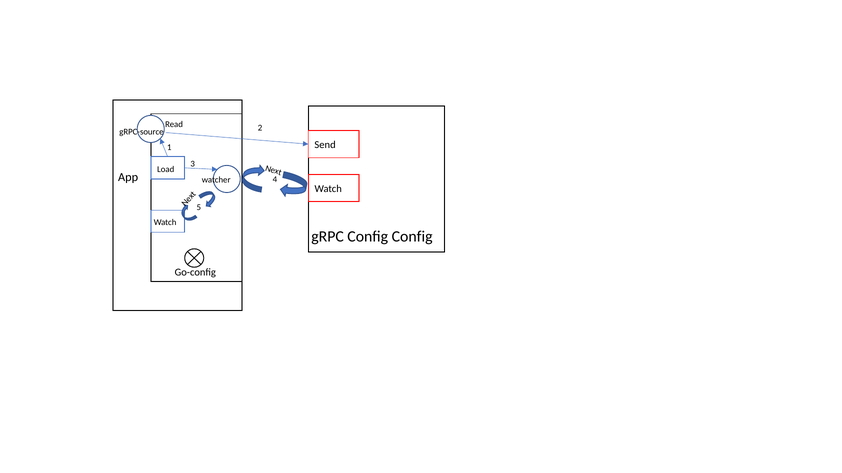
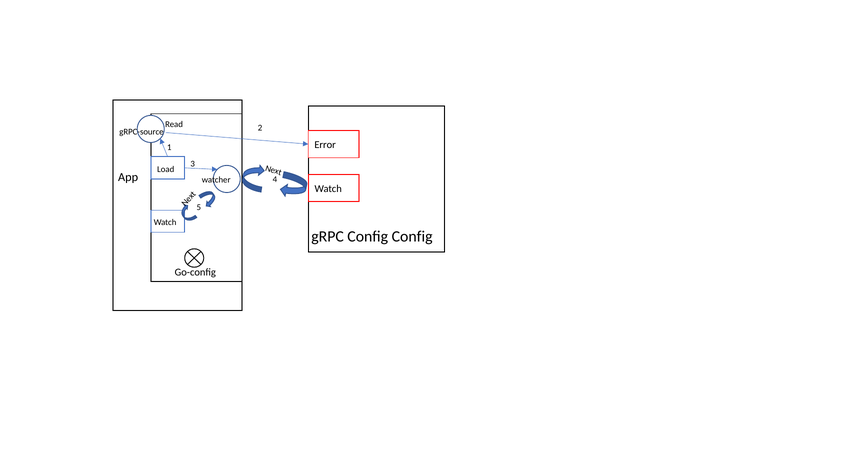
Send: Send -> Error
